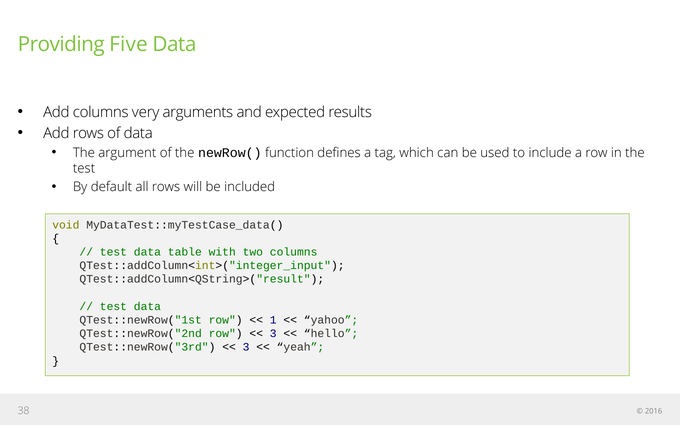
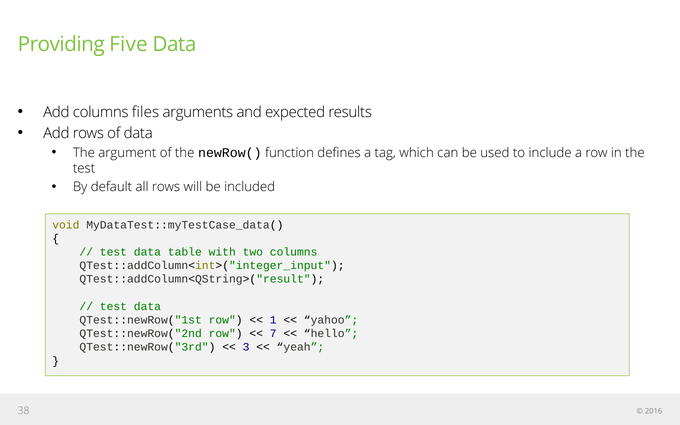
very: very -> files
3 at (273, 334): 3 -> 7
